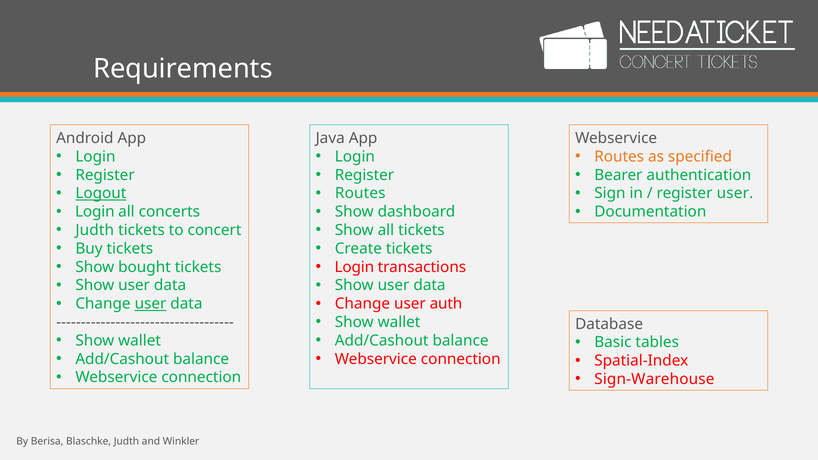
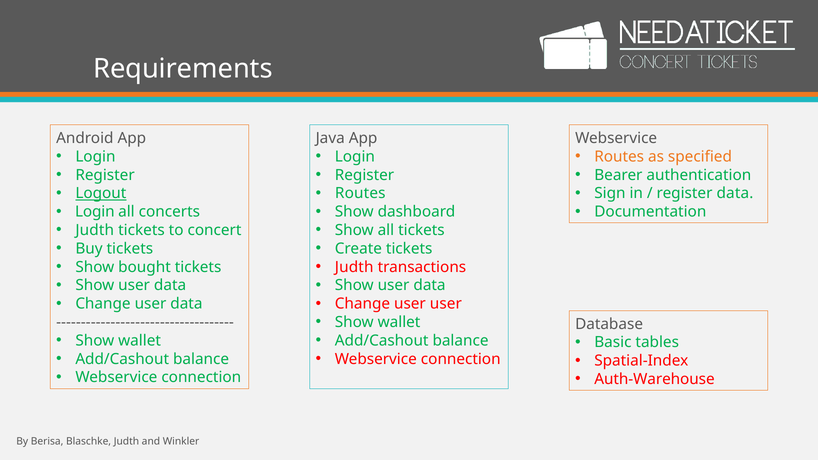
register user: user -> data
Login at (354, 267): Login -> Judth
user at (151, 304) underline: present -> none
user auth: auth -> user
Sign-Warehouse: Sign-Warehouse -> Auth-Warehouse
